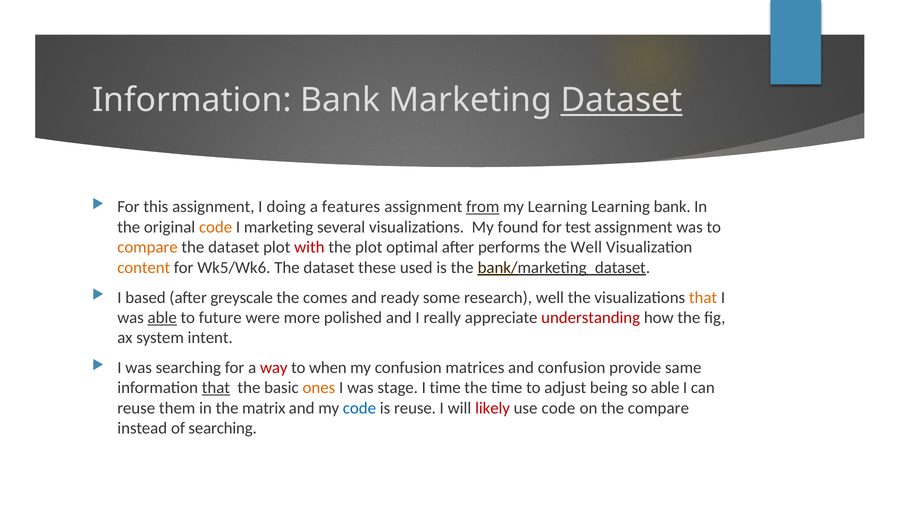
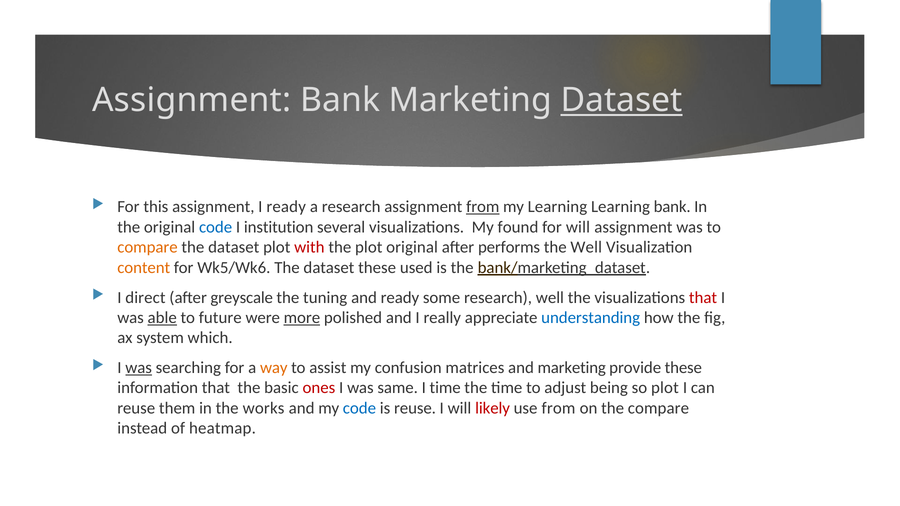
Information at (192, 100): Information -> Assignment
I doing: doing -> ready
a features: features -> research
code at (216, 227) colour: orange -> blue
I marketing: marketing -> institution
for test: test -> will
plot optimal: optimal -> original
based: based -> direct
comes: comes -> tuning
that at (703, 298) colour: orange -> red
more underline: none -> present
understanding colour: red -> blue
intent: intent -> which
was at (139, 368) underline: none -> present
way colour: red -> orange
when: when -> assist
and confusion: confusion -> marketing
provide same: same -> these
that at (216, 388) underline: present -> none
ones colour: orange -> red
stage: stage -> same
so able: able -> plot
matrix: matrix -> works
use code: code -> from
of searching: searching -> heatmap
